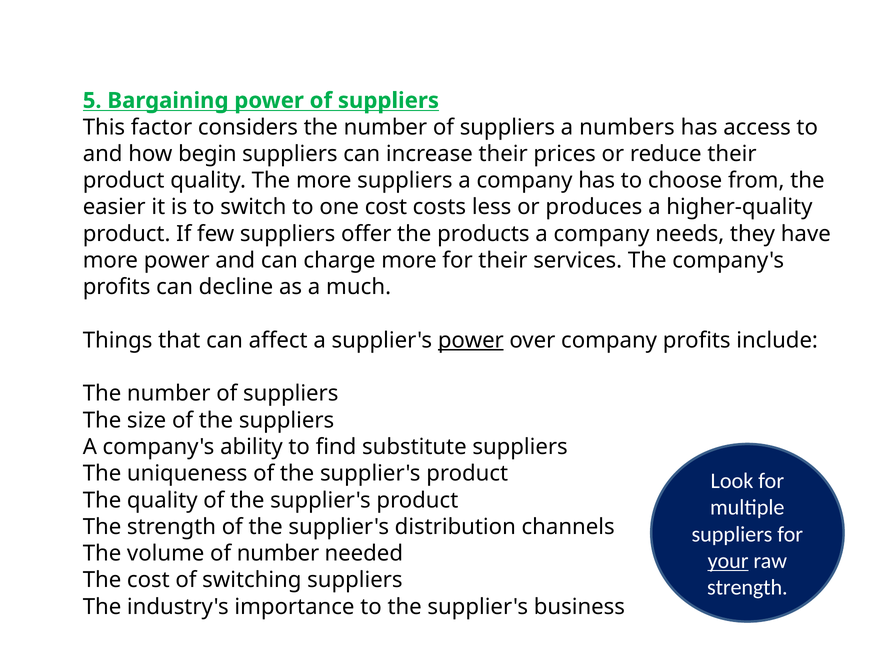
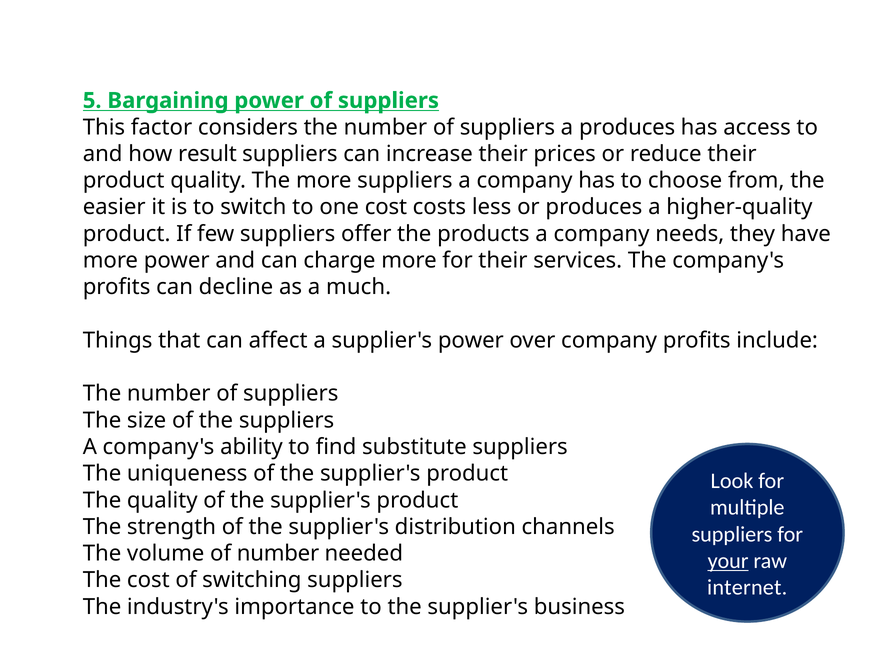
a numbers: numbers -> produces
begin: begin -> result
power at (471, 340) underline: present -> none
strength at (747, 588): strength -> internet
